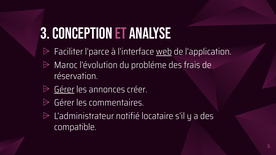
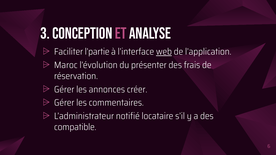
l’parce: l’parce -> l’partie
probléme: probléme -> présenter
Gérer at (64, 90) underline: present -> none
